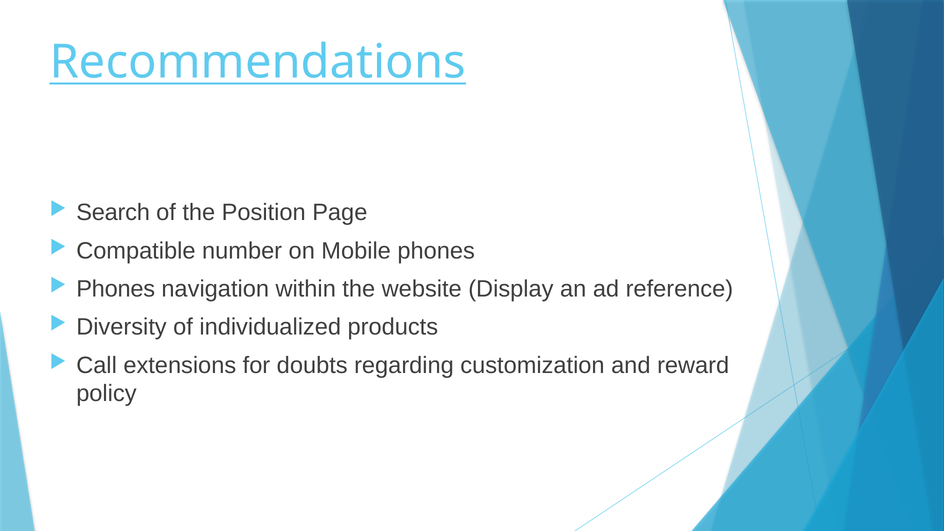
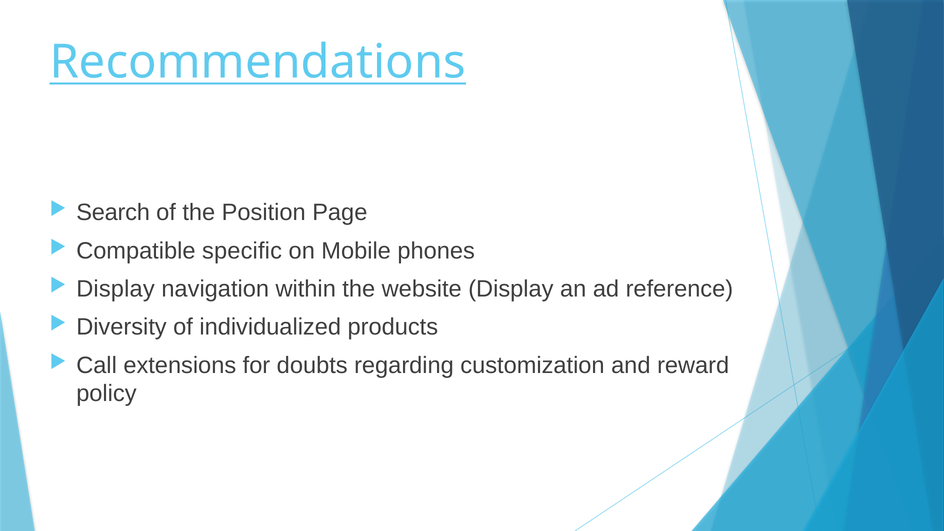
number: number -> specific
Phones at (116, 289): Phones -> Display
